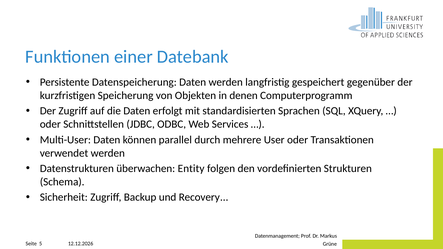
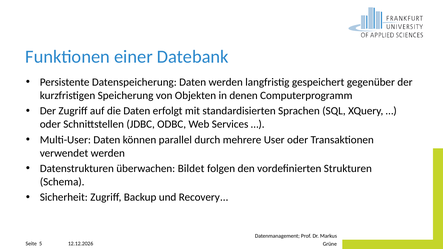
Entity: Entity -> Bildet
